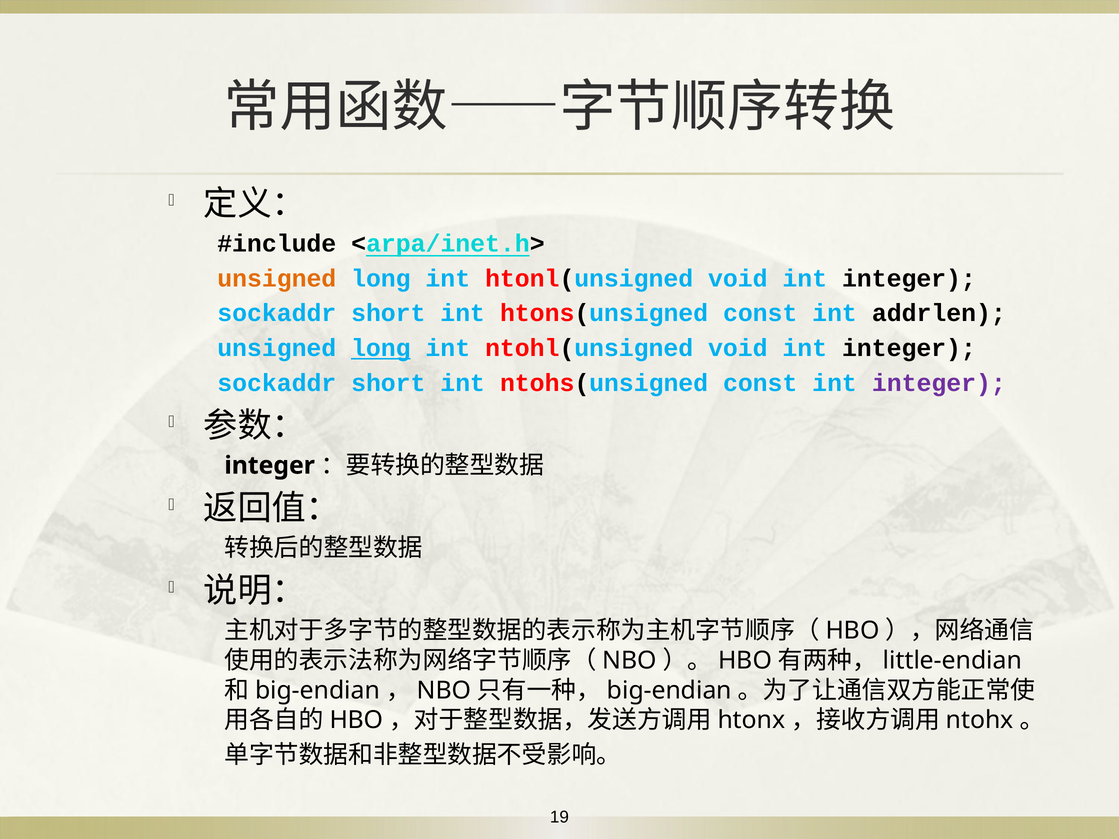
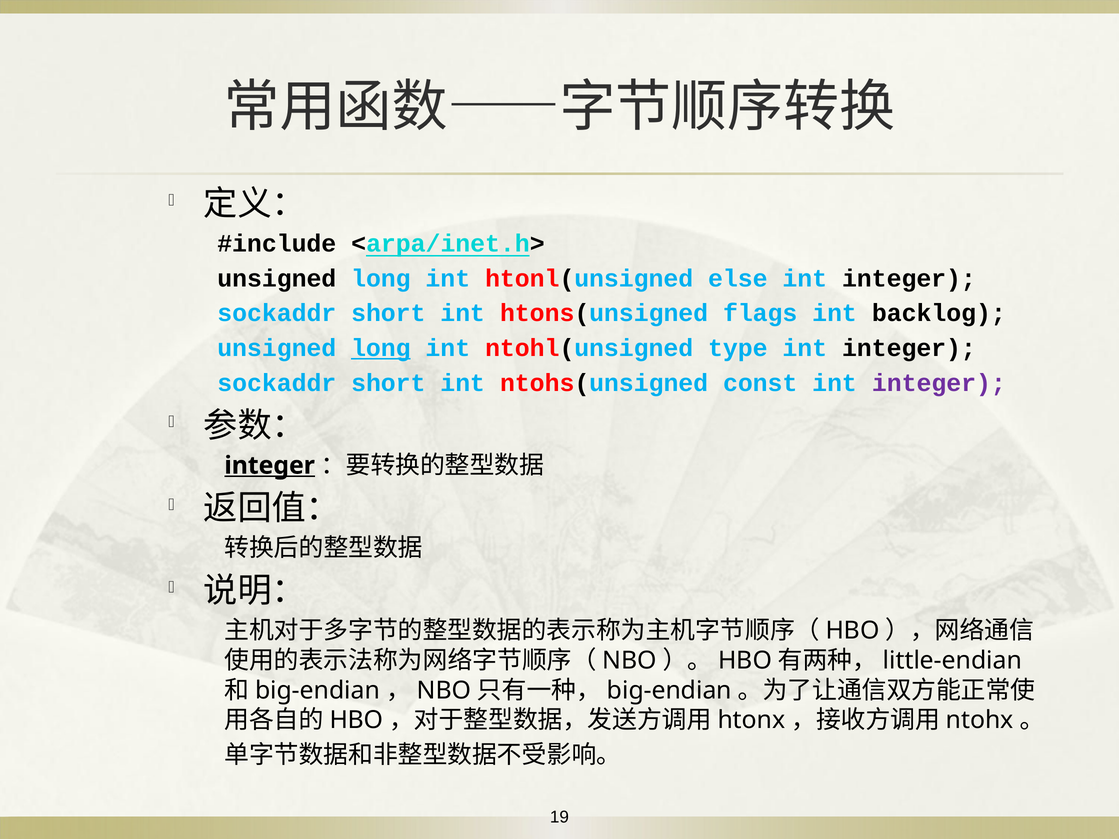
unsigned at (277, 279) colour: orange -> black
htonl(unsigned void: void -> else
htons(unsigned const: const -> flags
addrlen: addrlen -> backlog
ntohl(unsigned void: void -> type
integer at (270, 466) underline: none -> present
